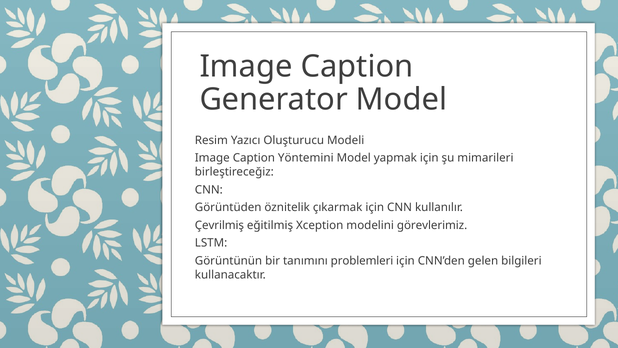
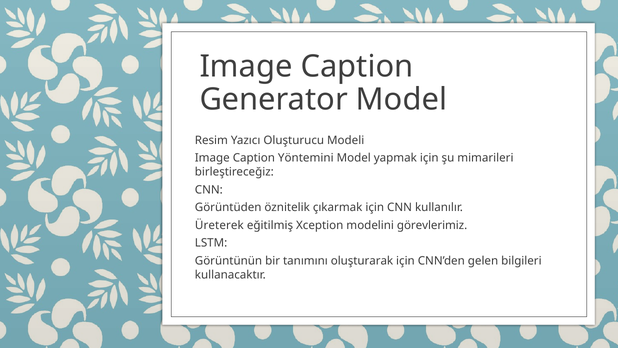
Çevrilmiş: Çevrilmiş -> Üreterek
problemleri: problemleri -> oluşturarak
